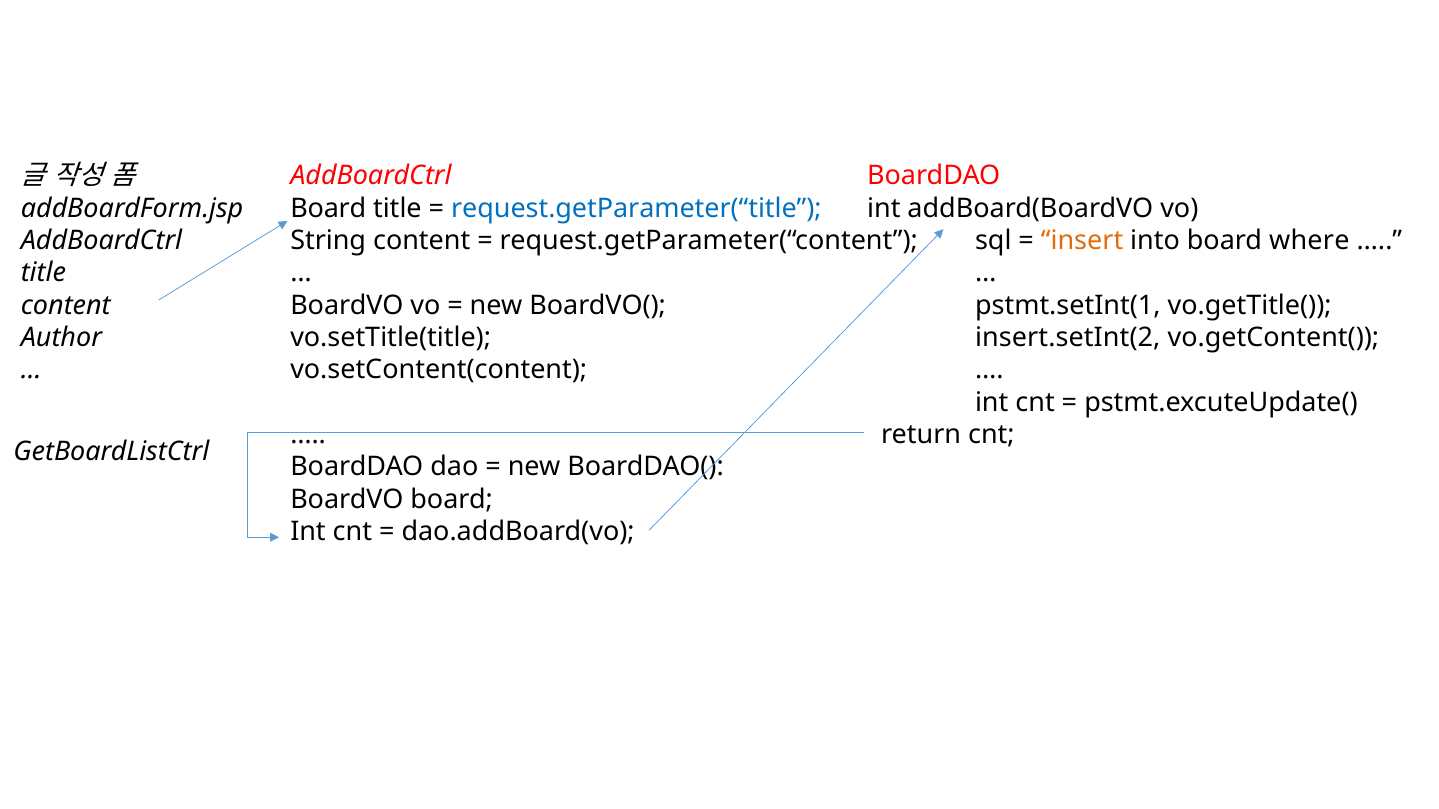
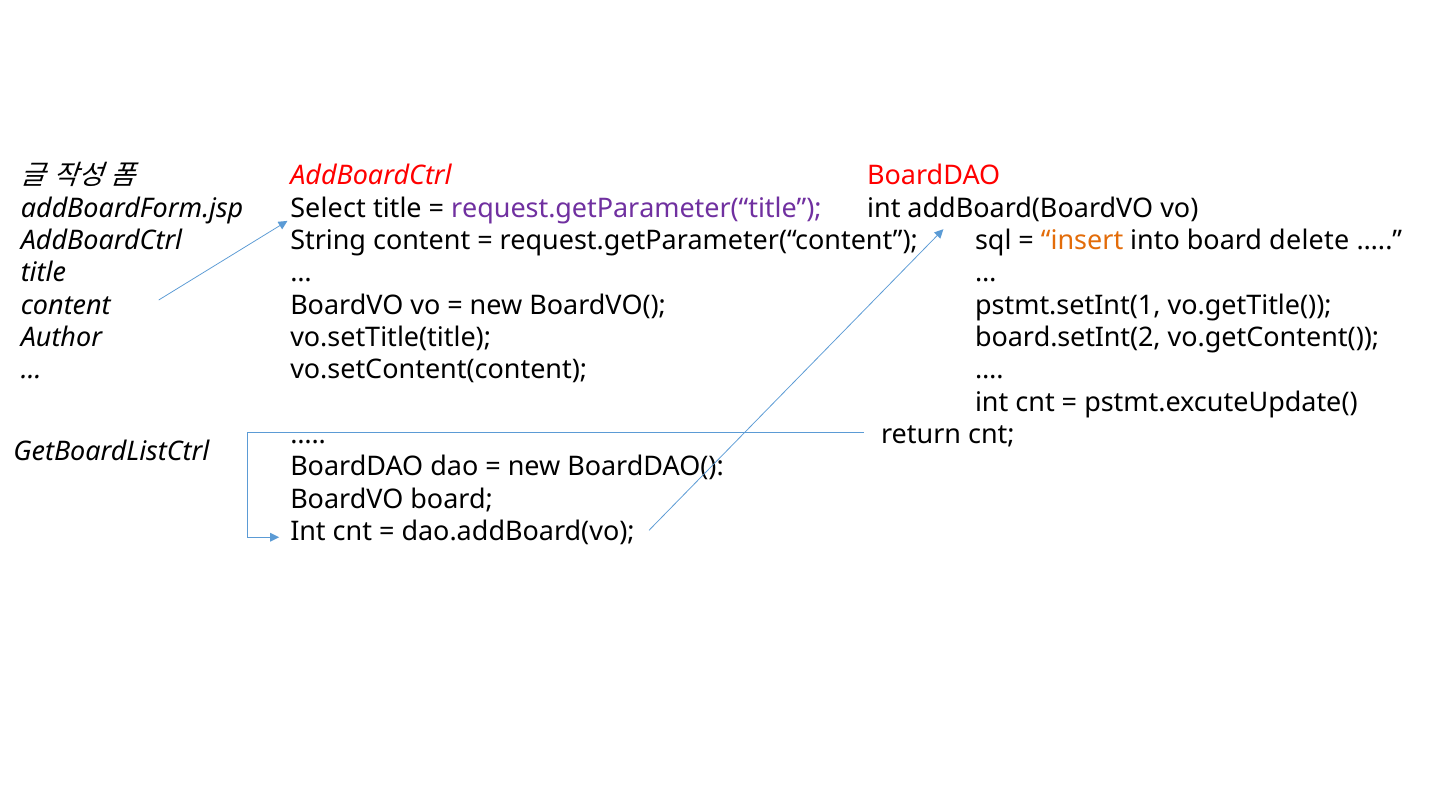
Board at (328, 208): Board -> Select
request.getParameter(“title colour: blue -> purple
where: where -> delete
insert.setInt(2: insert.setInt(2 -> board.setInt(2
